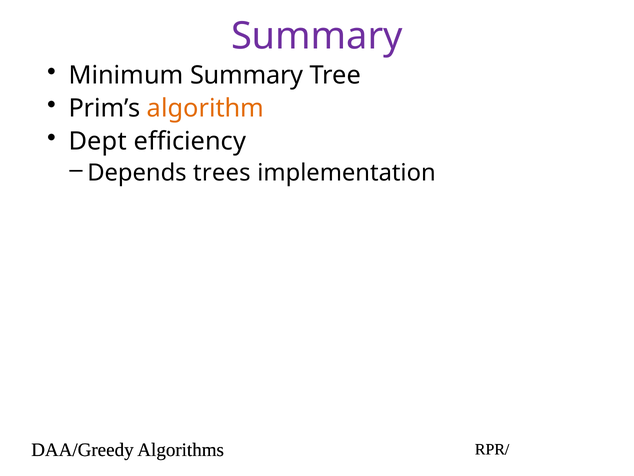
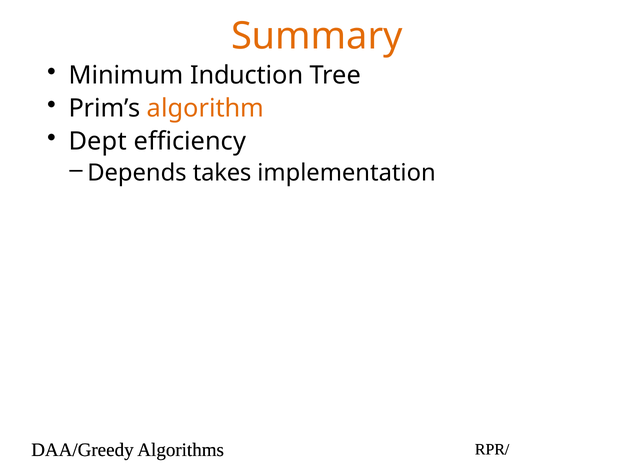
Summary at (317, 36) colour: purple -> orange
Minimum Summary: Summary -> Induction
trees: trees -> takes
